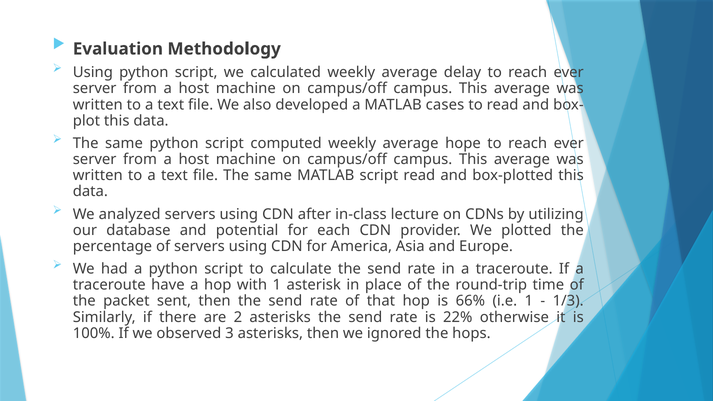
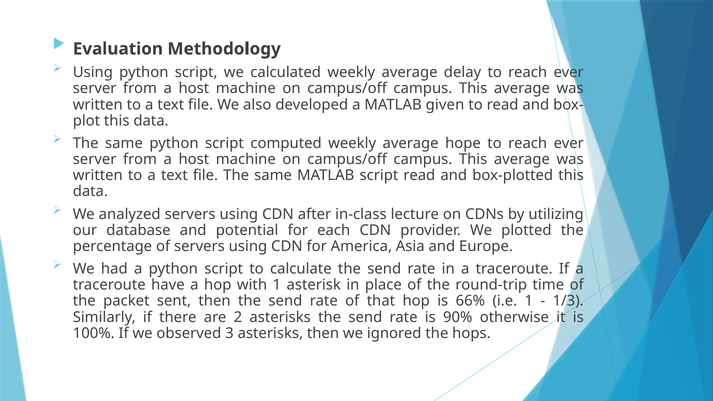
cases: cases -> given
22%: 22% -> 90%
